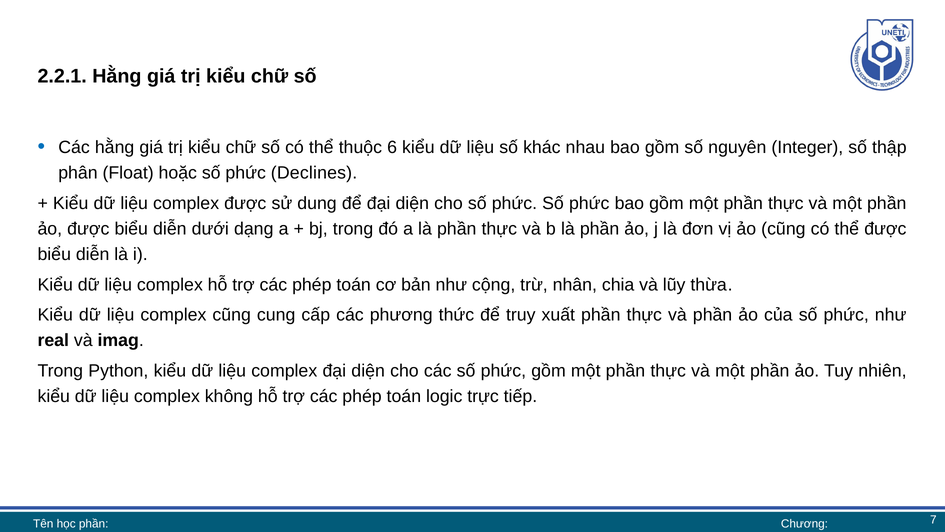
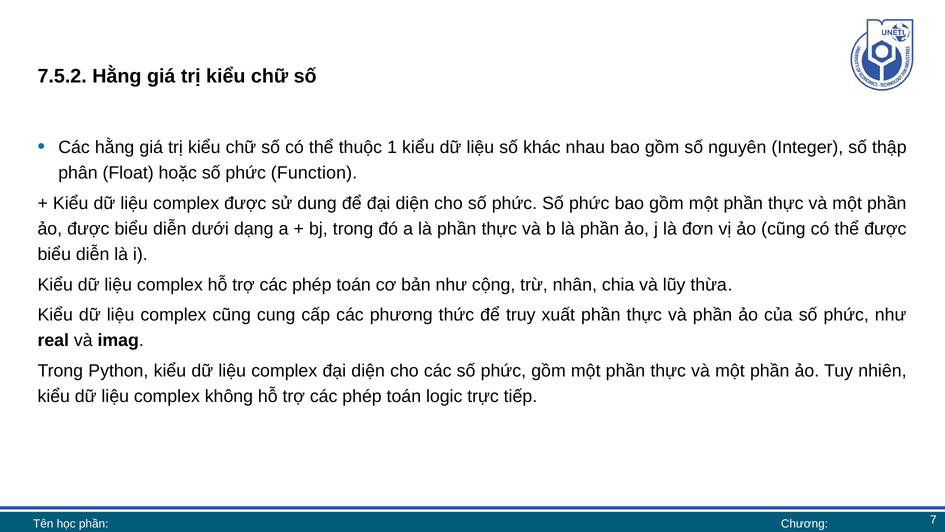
2.2.1: 2.2.1 -> 7.5.2
6: 6 -> 1
Declines: Declines -> Function
